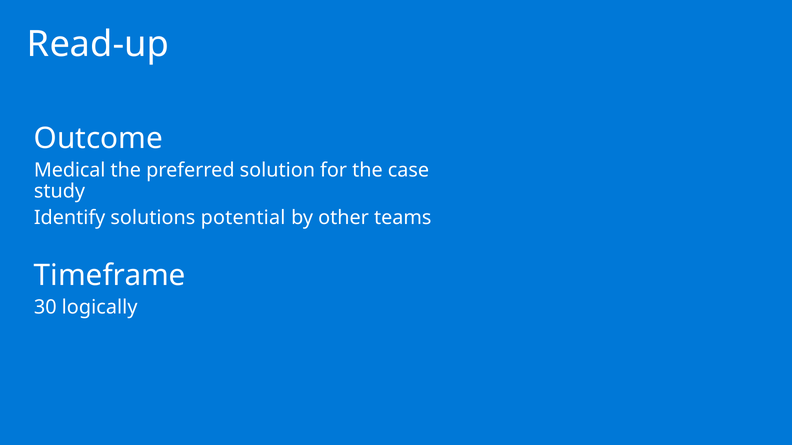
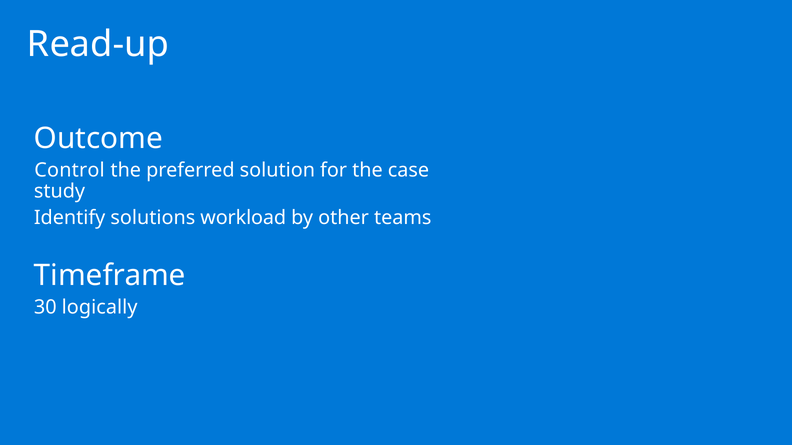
Medical: Medical -> Control
potential: potential -> workload
